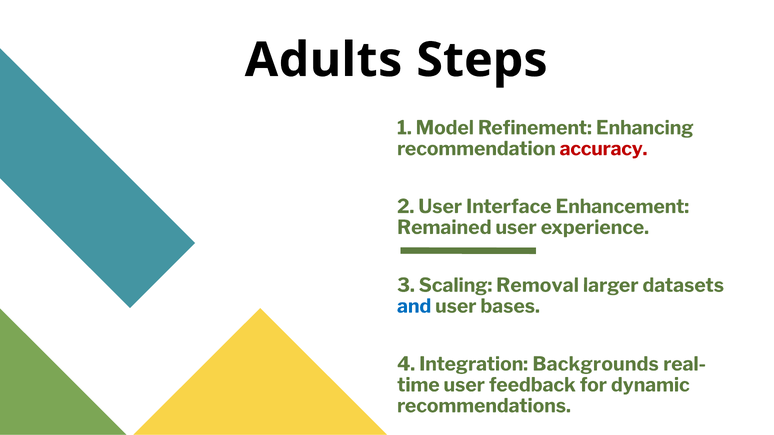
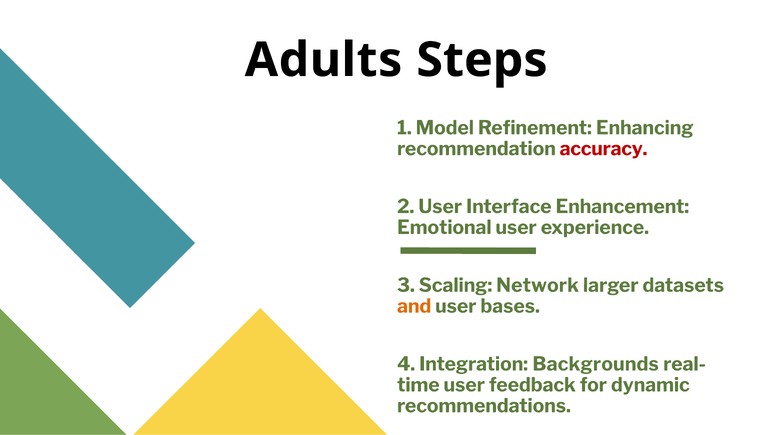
Remained: Remained -> Emotional
Removal: Removal -> Network
and colour: blue -> orange
